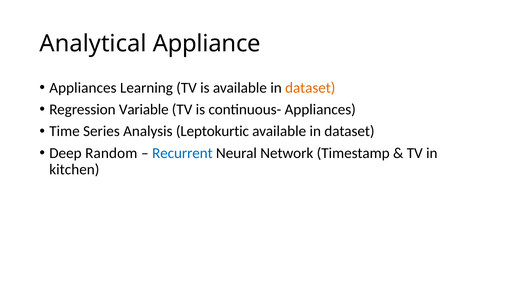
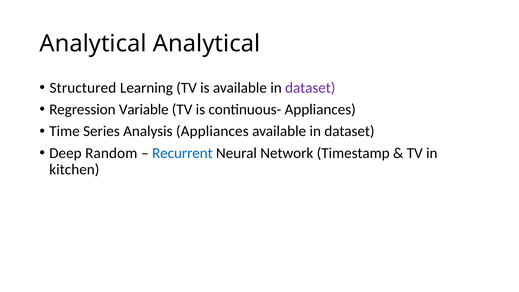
Analytical Appliance: Appliance -> Analytical
Appliances at (83, 88): Appliances -> Structured
dataset at (310, 88) colour: orange -> purple
Analysis Leptokurtic: Leptokurtic -> Appliances
